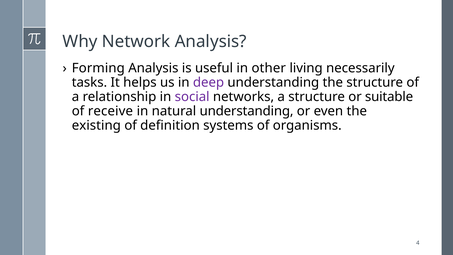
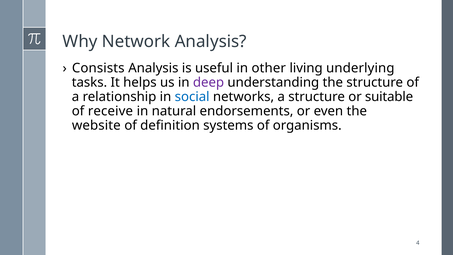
Forming: Forming -> Consists
necessarily: necessarily -> underlying
social colour: purple -> blue
natural understanding: understanding -> endorsements
existing: existing -> website
